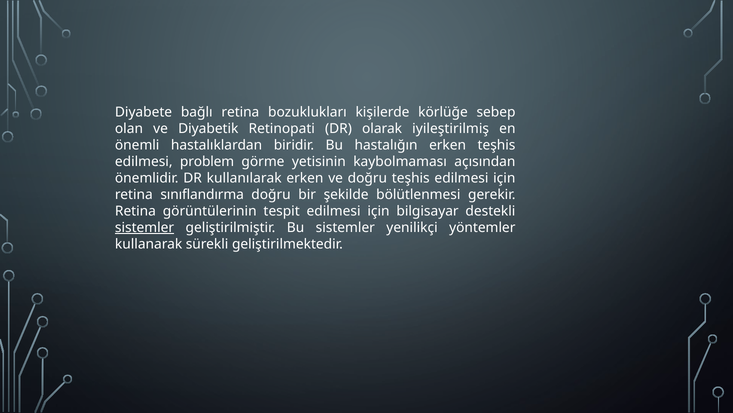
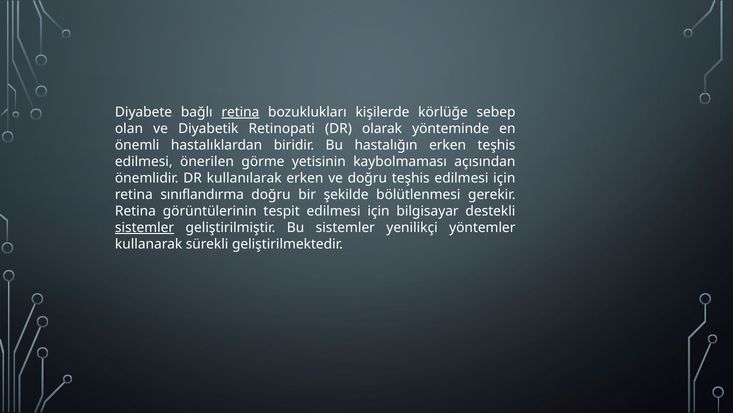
retina at (240, 112) underline: none -> present
iyileştirilmiş: iyileştirilmiş -> yönteminde
problem: problem -> önerilen
